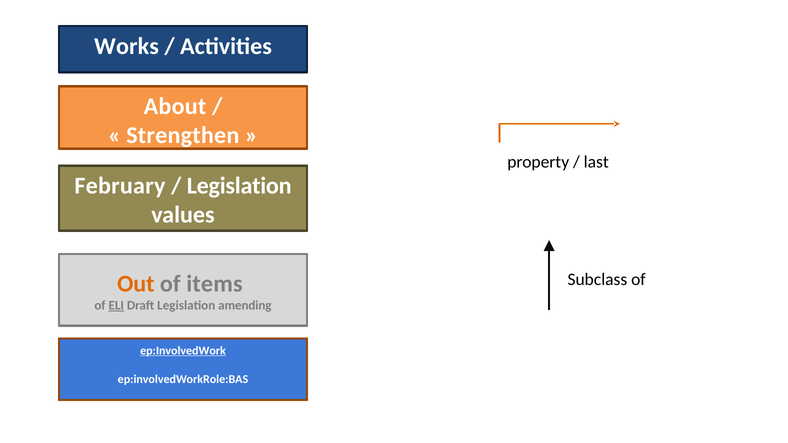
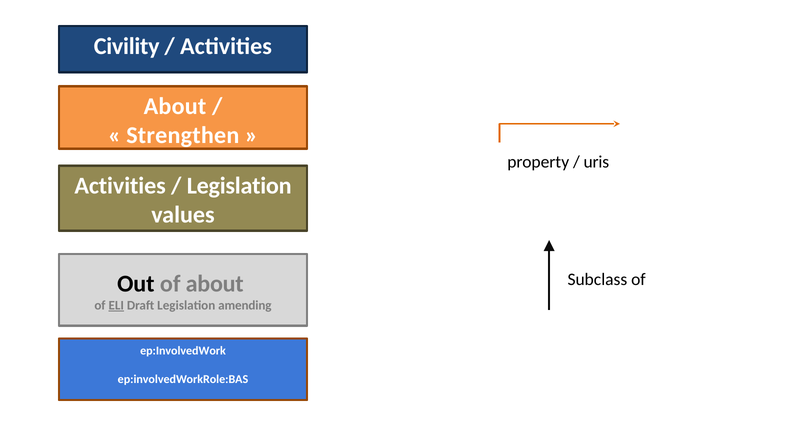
Works: Works -> Civility
last: last -> uris
February at (120, 186): February -> Activities
Out colour: orange -> black
of items: items -> about
ep:InvolvedWork underline: present -> none
